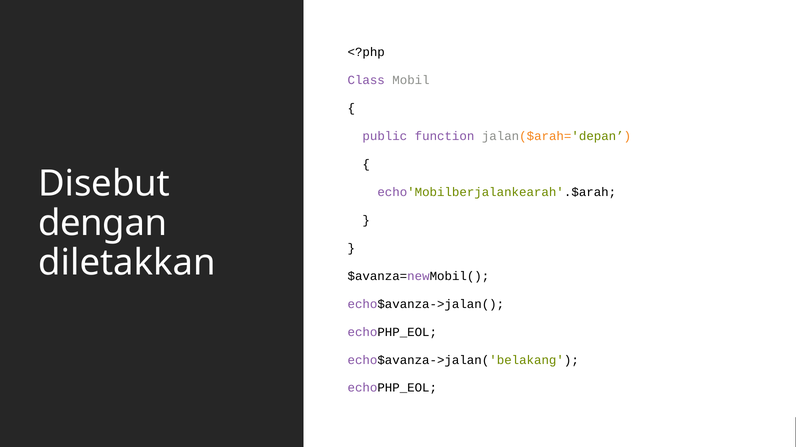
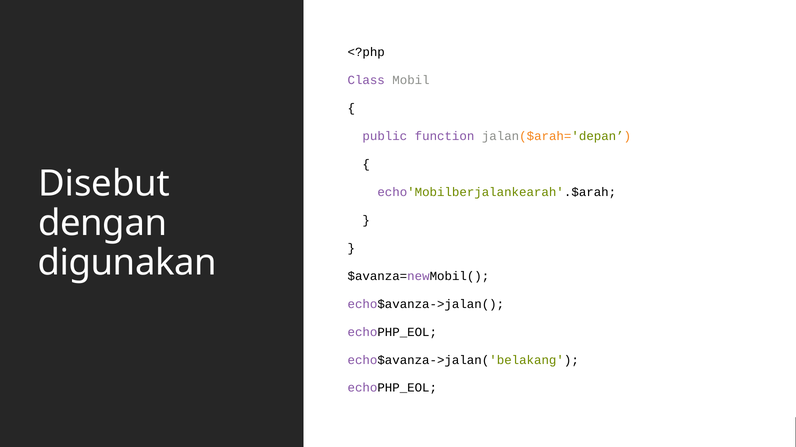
diletakkan: diletakkan -> digunakan
